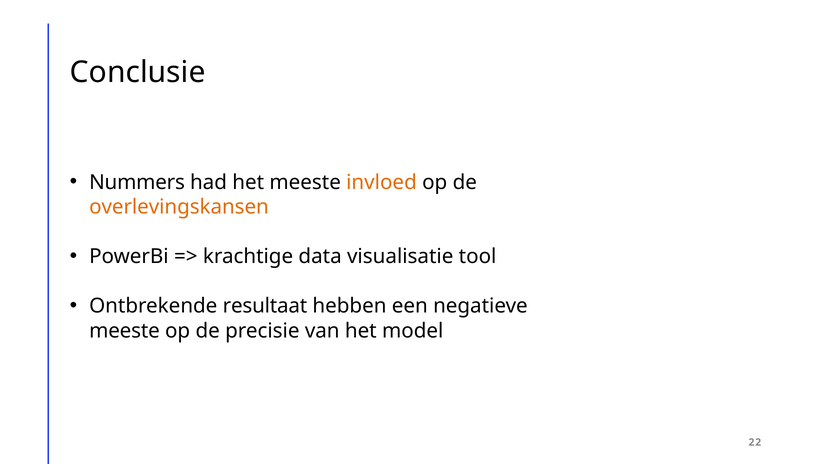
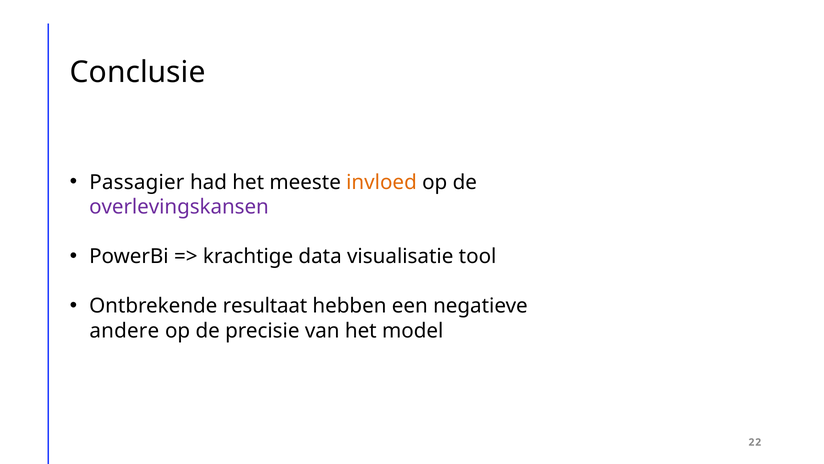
Nummers: Nummers -> Passagier
overlevingskansen colour: orange -> purple
meeste at (124, 330): meeste -> andere
